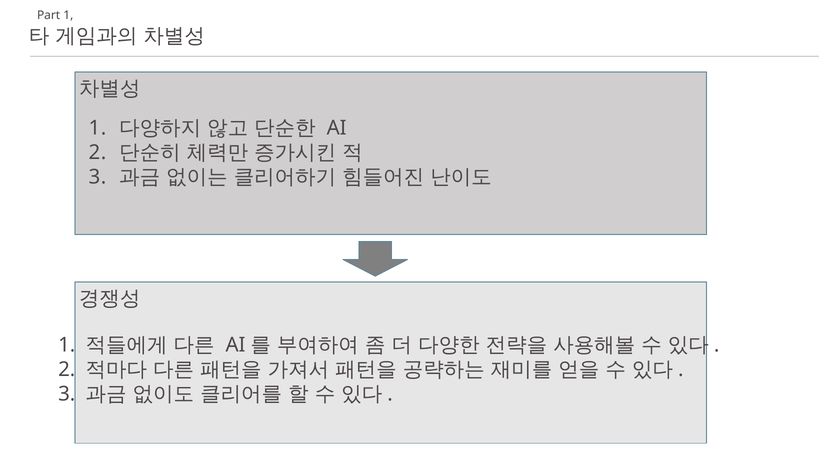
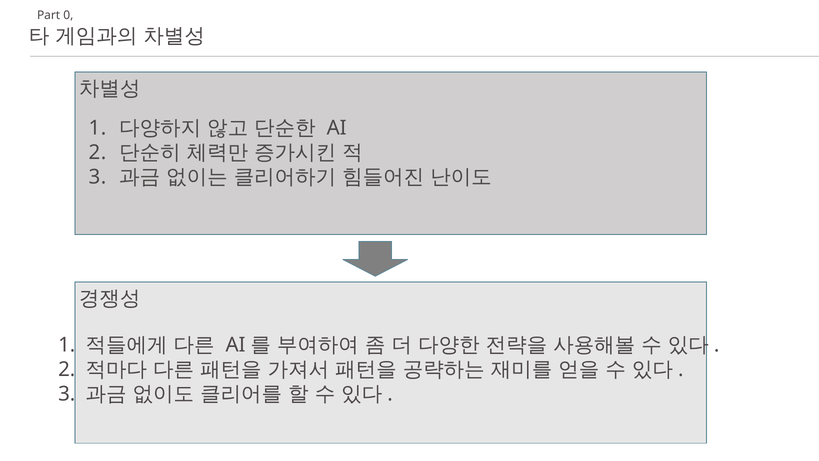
Part 1: 1 -> 0
